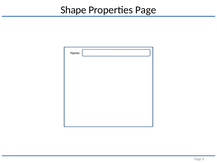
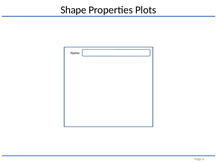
Properties Page: Page -> Plots
